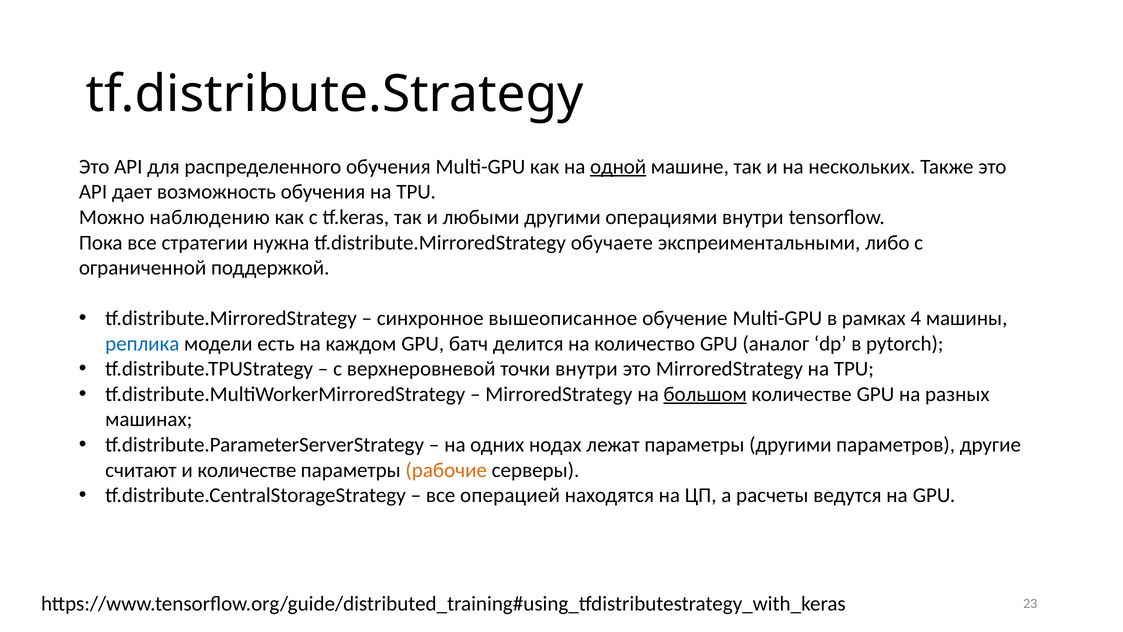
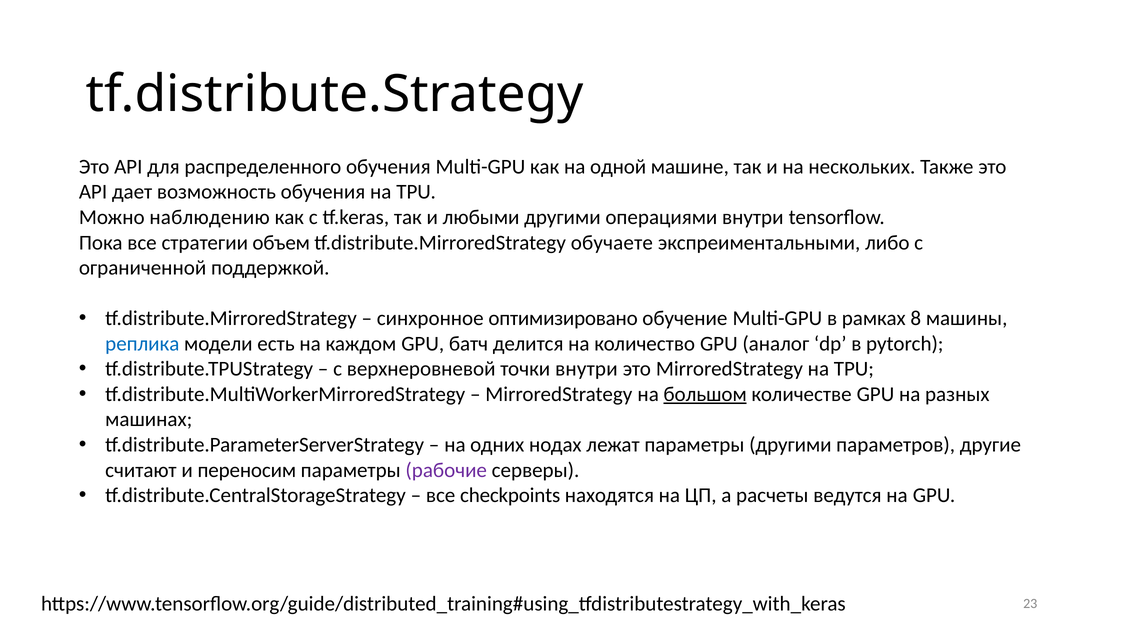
одной underline: present -> none
нужна: нужна -> объем
вышеописанное: вышеописанное -> оптимизировано
4: 4 -> 8
и количестве: количестве -> переносим
рабочие colour: orange -> purple
операцией: операцией -> checkpoints
